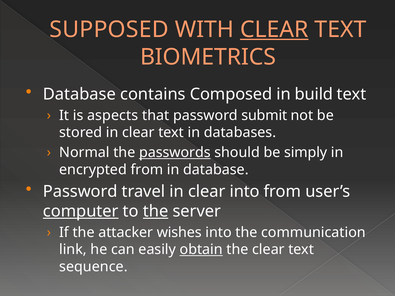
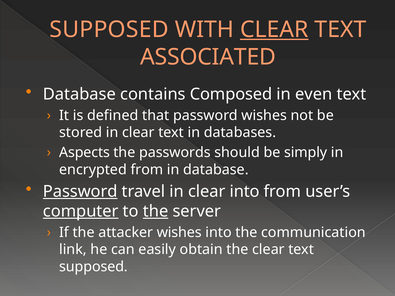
BIOMETRICS: BIOMETRICS -> ASSOCIATED
build: build -> even
aspects: aspects -> defined
password submit: submit -> wishes
Normal: Normal -> Aspects
passwords underline: present -> none
Password at (80, 192) underline: none -> present
obtain underline: present -> none
sequence at (93, 267): sequence -> supposed
